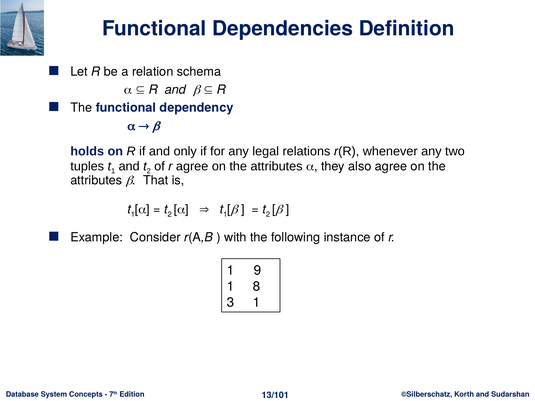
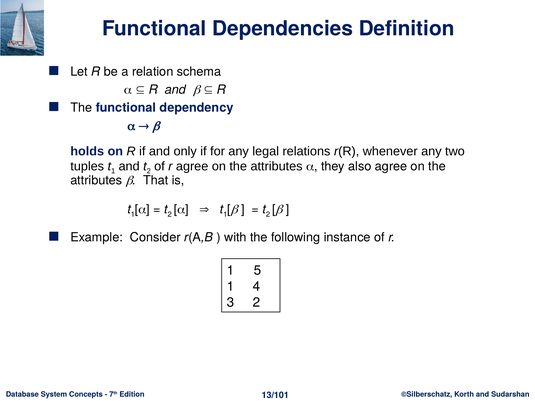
9: 9 -> 5
8: 8 -> 4
3 1: 1 -> 2
